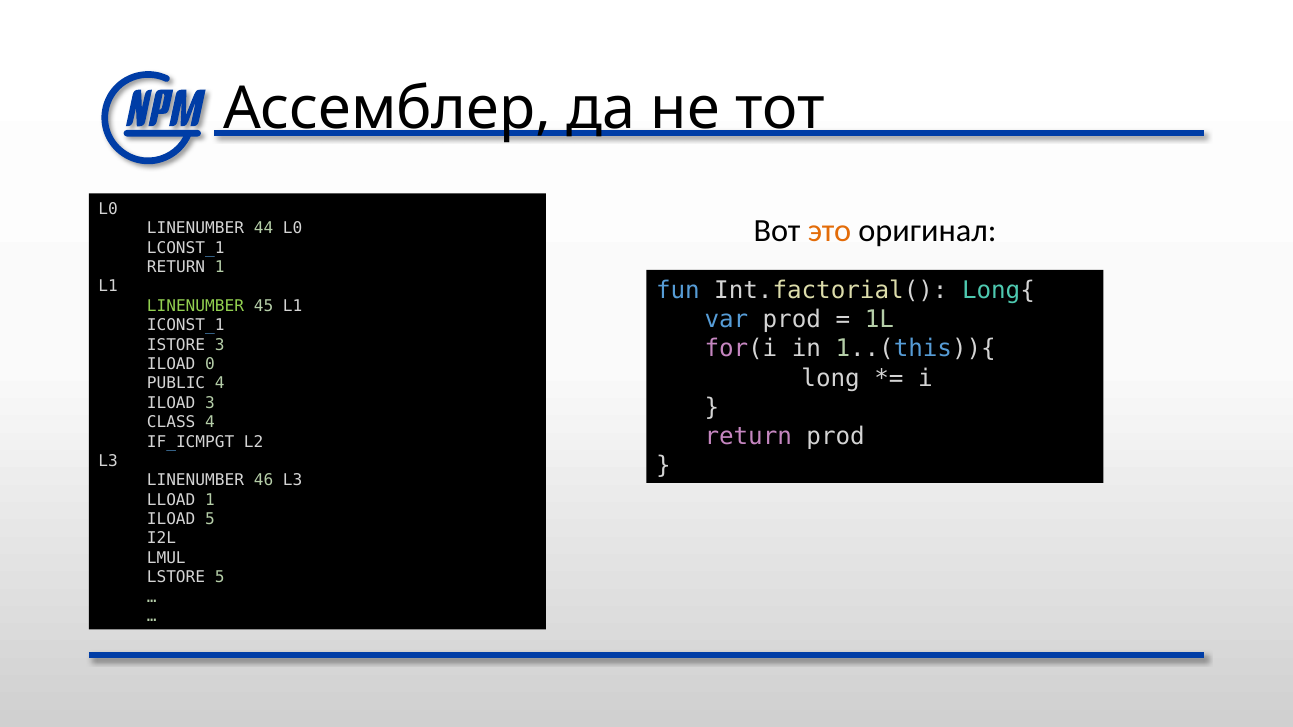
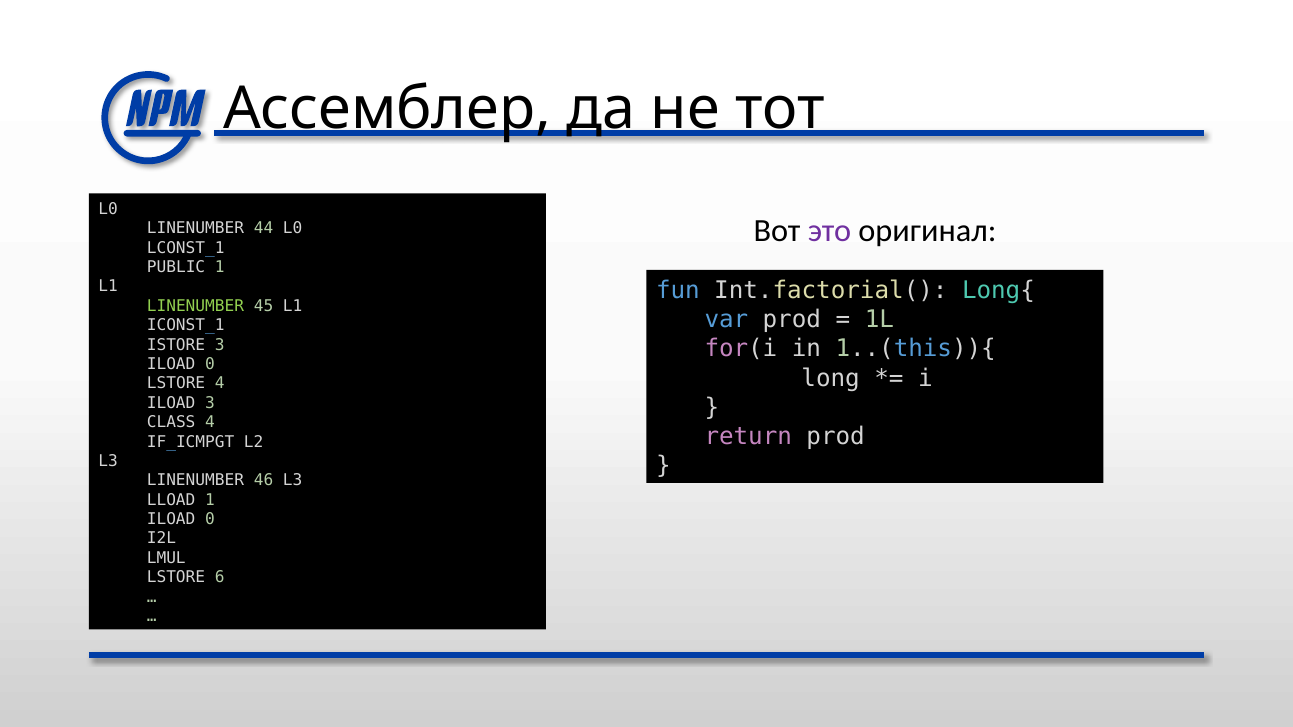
это colour: orange -> purple
RETURN at (176, 267): RETURN -> PUBLIC
PUBLIC at (176, 384): PUBLIC -> LSTORE
5 at (210, 519): 5 -> 0
LSTORE 5: 5 -> 6
